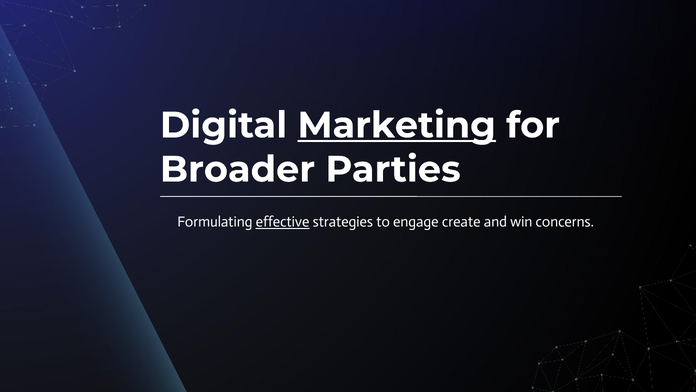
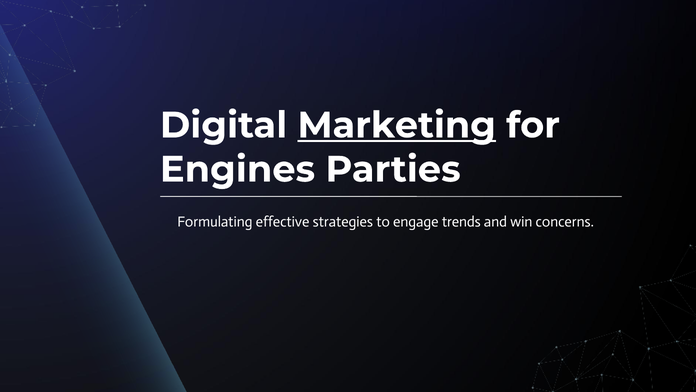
Broader: Broader -> Engines
effective underline: present -> none
create: create -> trends
